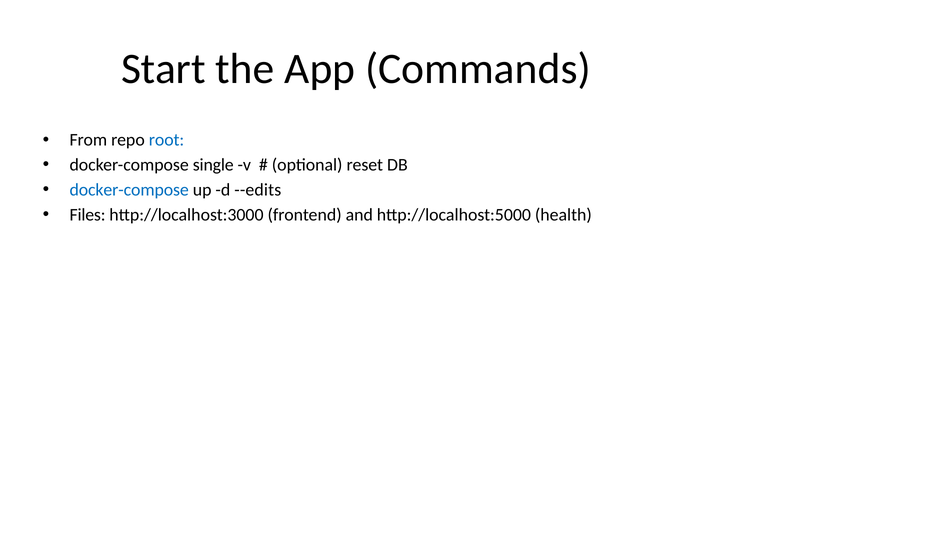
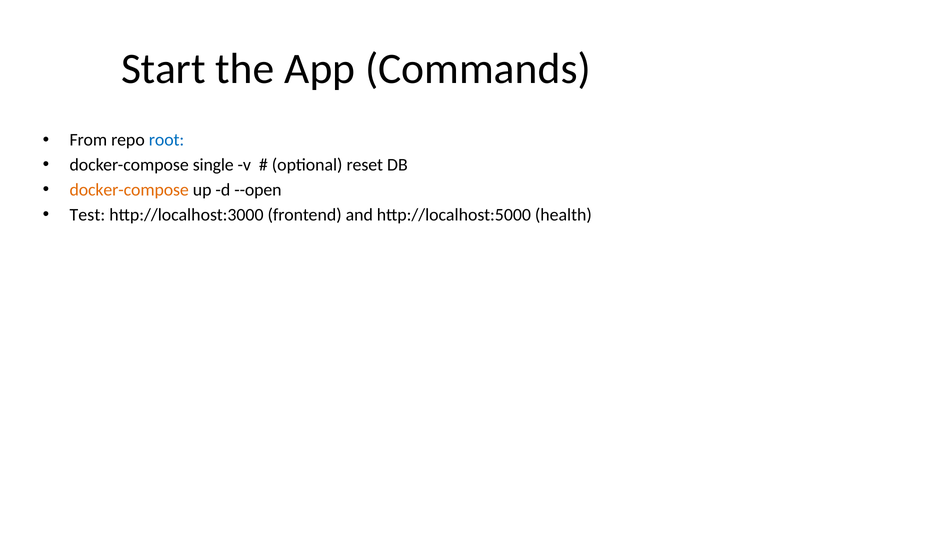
docker-compose at (129, 190) colour: blue -> orange
--edits: --edits -> --open
Files: Files -> Test
